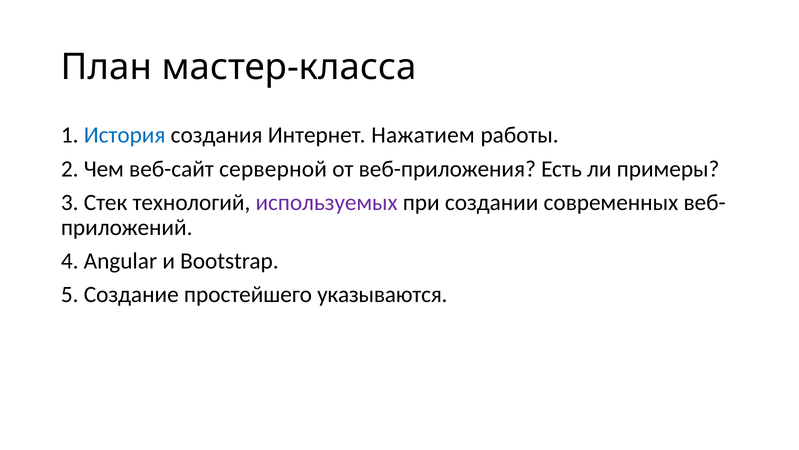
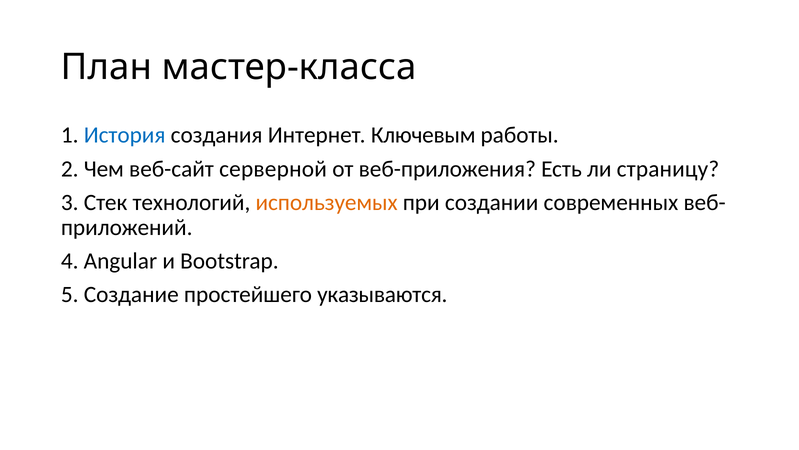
Нажатием: Нажатием -> Ключевым
примеры: примеры -> страницу
используемых colour: purple -> orange
